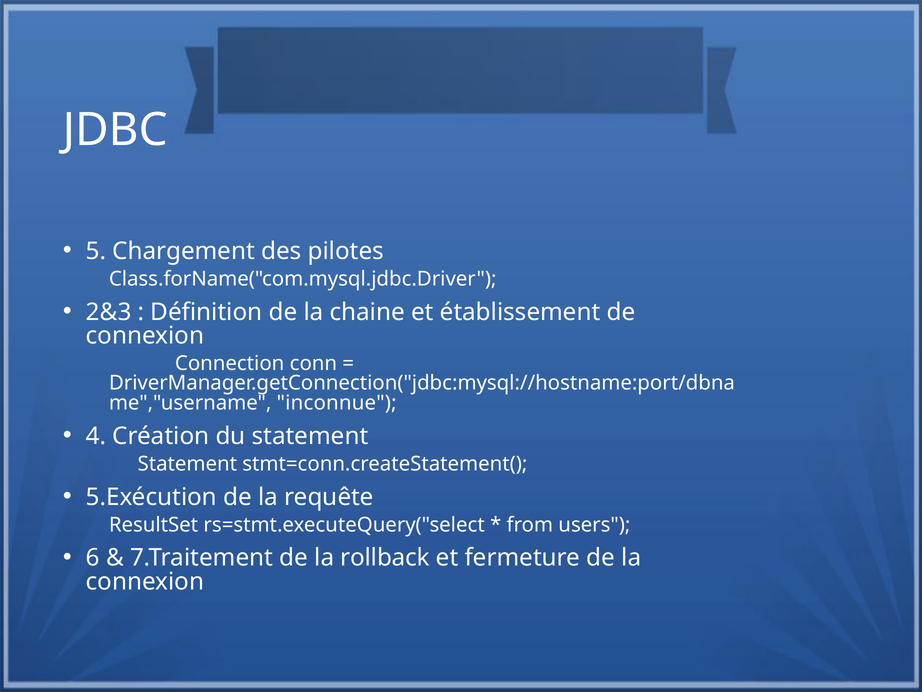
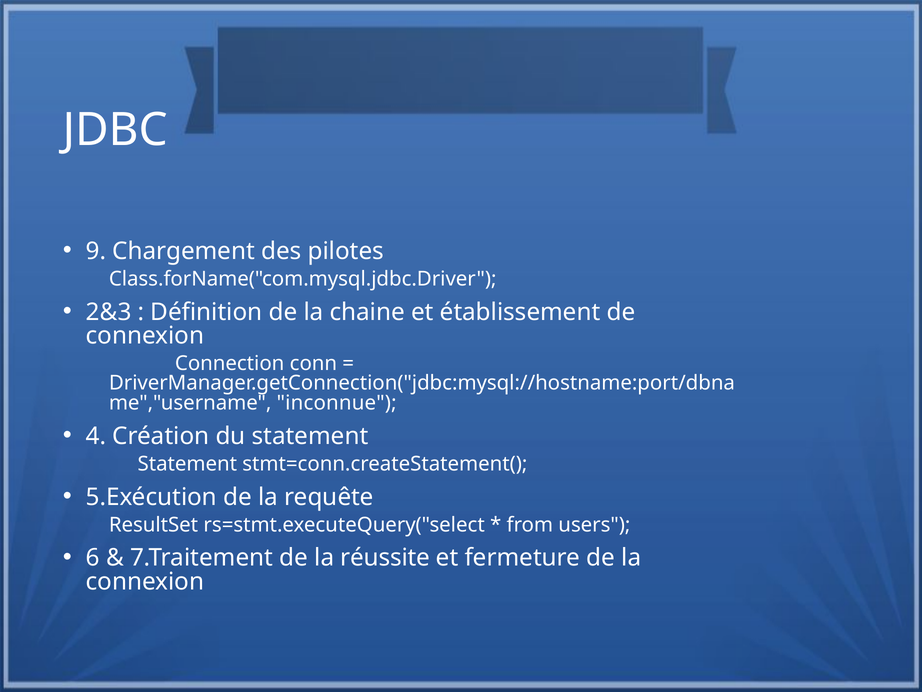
5: 5 -> 9
rollback: rollback -> réussite
